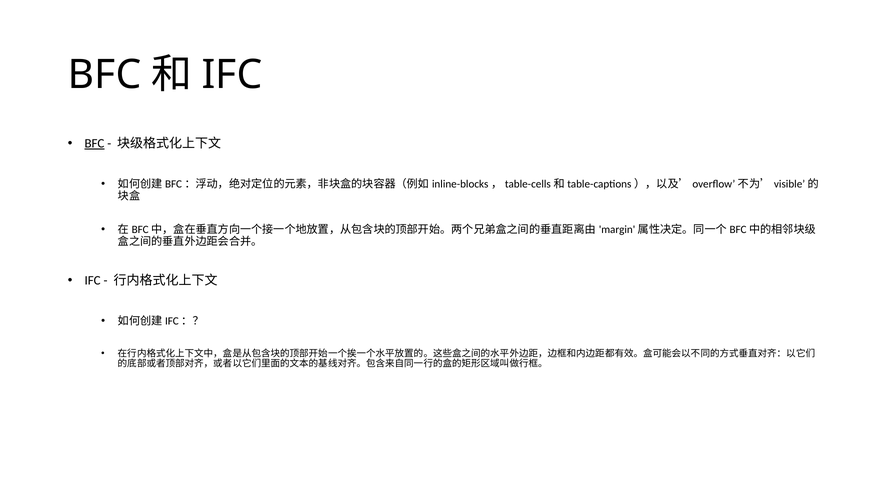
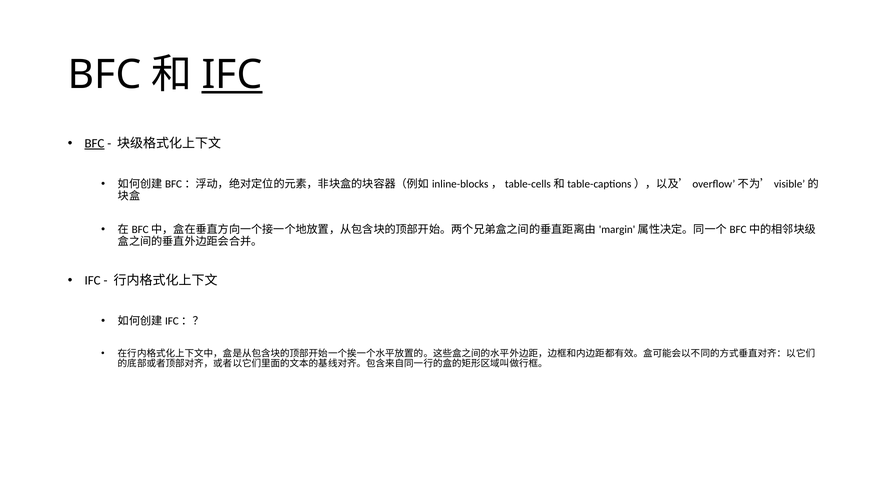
IFC at (232, 75) underline: none -> present
